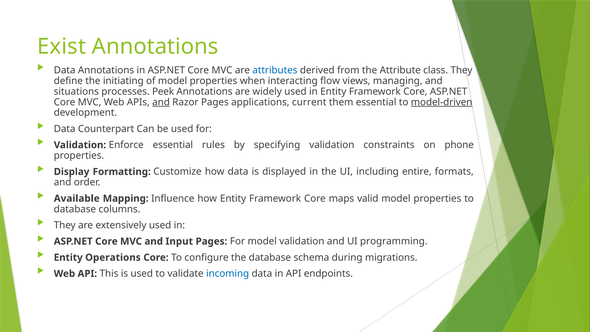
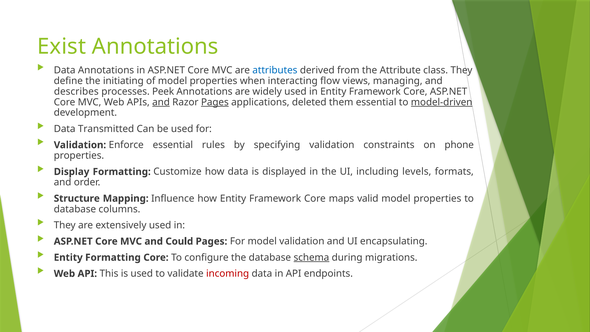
situations: situations -> describes
Pages at (215, 102) underline: none -> present
current: current -> deleted
Counterpart: Counterpart -> Transmitted
entire: entire -> levels
Available: Available -> Structure
Input: Input -> Could
programming: programming -> encapsulating
Entity Operations: Operations -> Formatting
schema underline: none -> present
incoming colour: blue -> red
